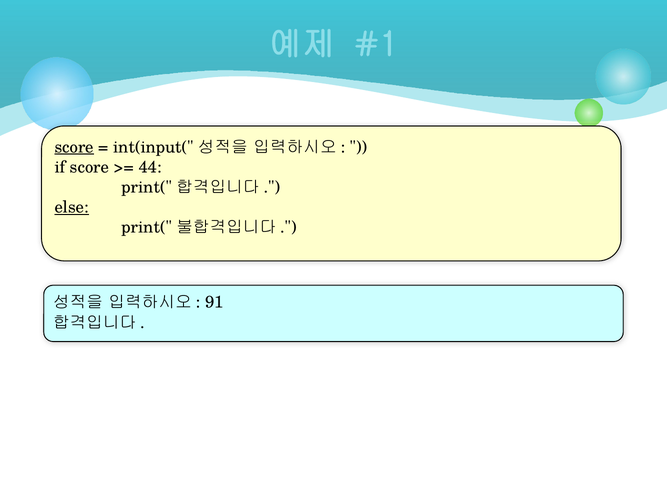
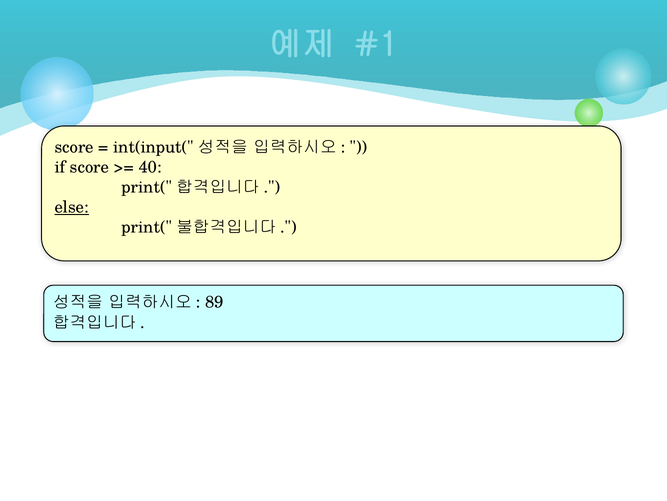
score at (74, 147) underline: present -> none
44: 44 -> 40
91: 91 -> 89
